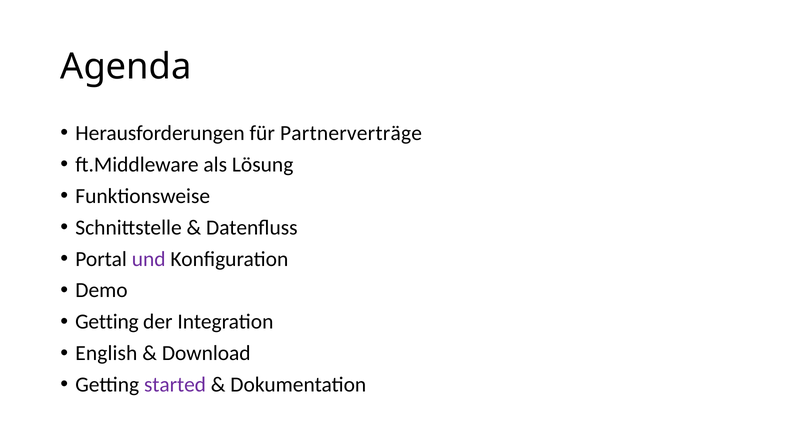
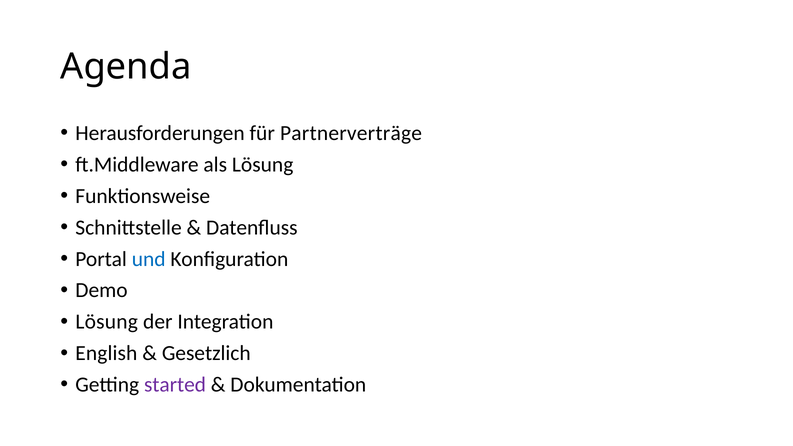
und colour: purple -> blue
Getting at (107, 322): Getting -> Lösung
Download: Download -> Gesetzlich
